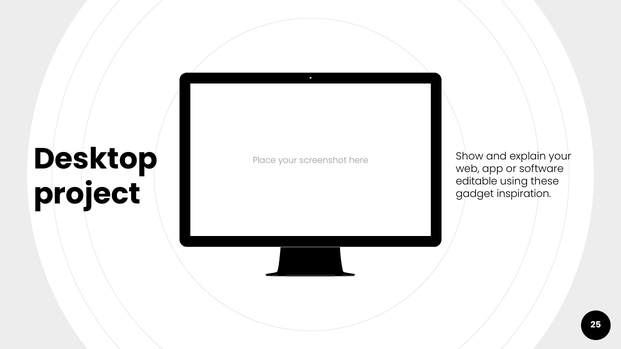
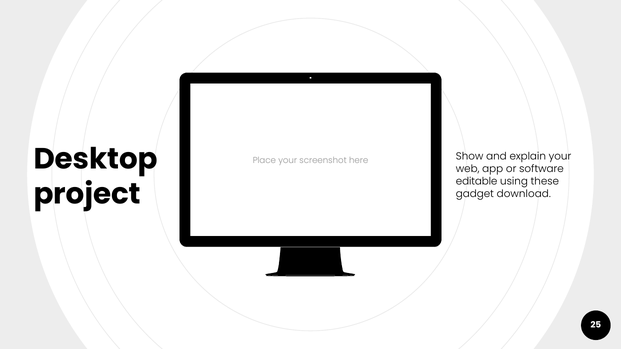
inspiration: inspiration -> download
